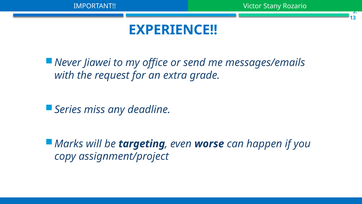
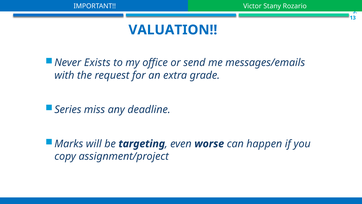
EXPERIENCE: EXPERIENCE -> VALUATION
Jiawei: Jiawei -> Exists
